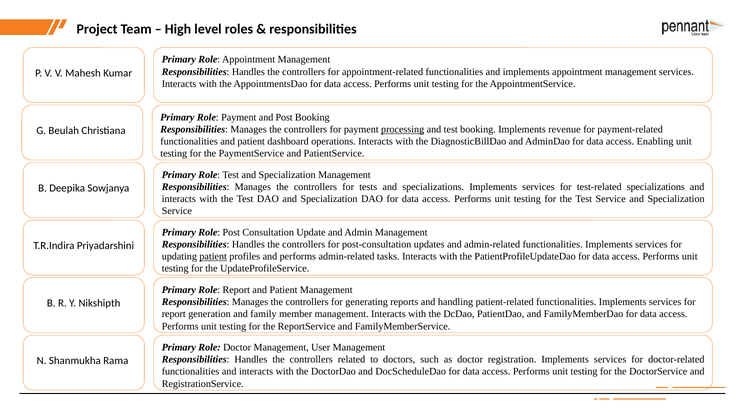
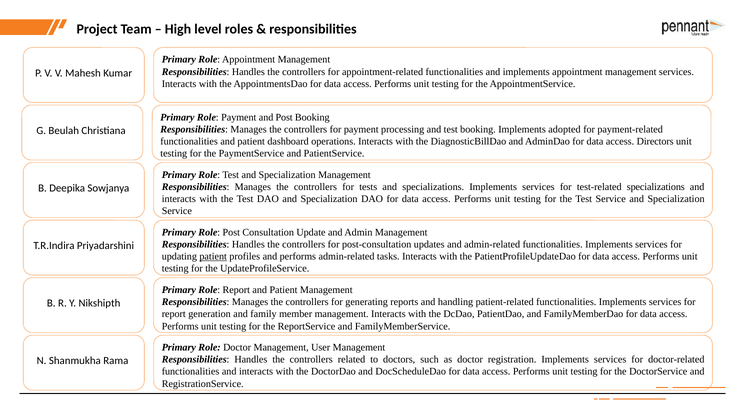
processing underline: present -> none
revenue: revenue -> adopted
Enabling: Enabling -> Directors
